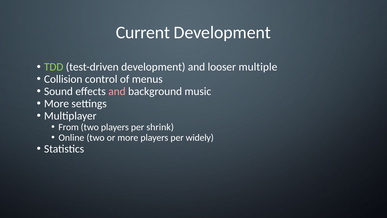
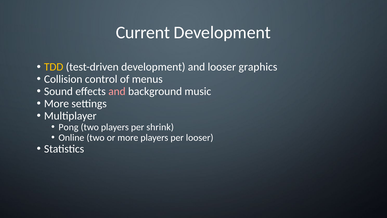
TDD colour: light green -> yellow
multiple: multiple -> graphics
From: From -> Pong
per widely: widely -> looser
